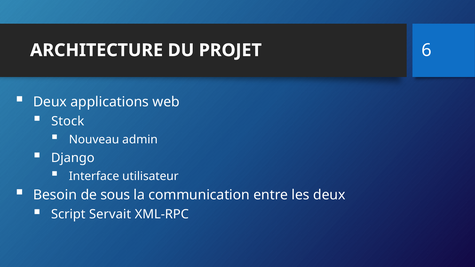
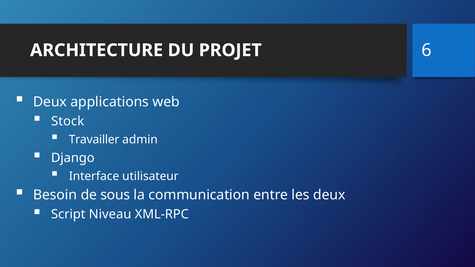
Nouveau: Nouveau -> Travailler
Servait: Servait -> Niveau
